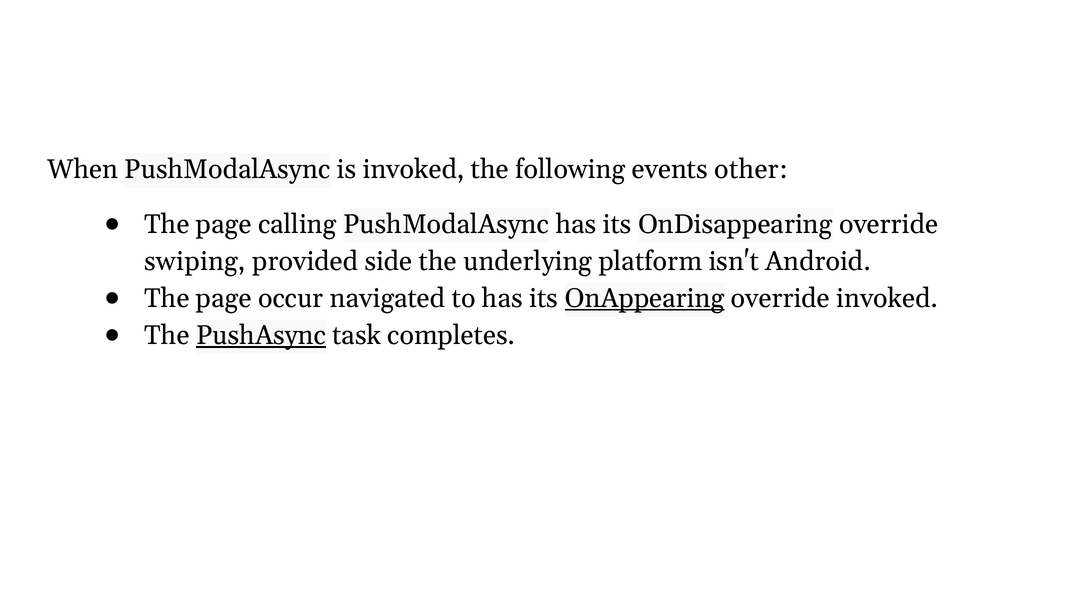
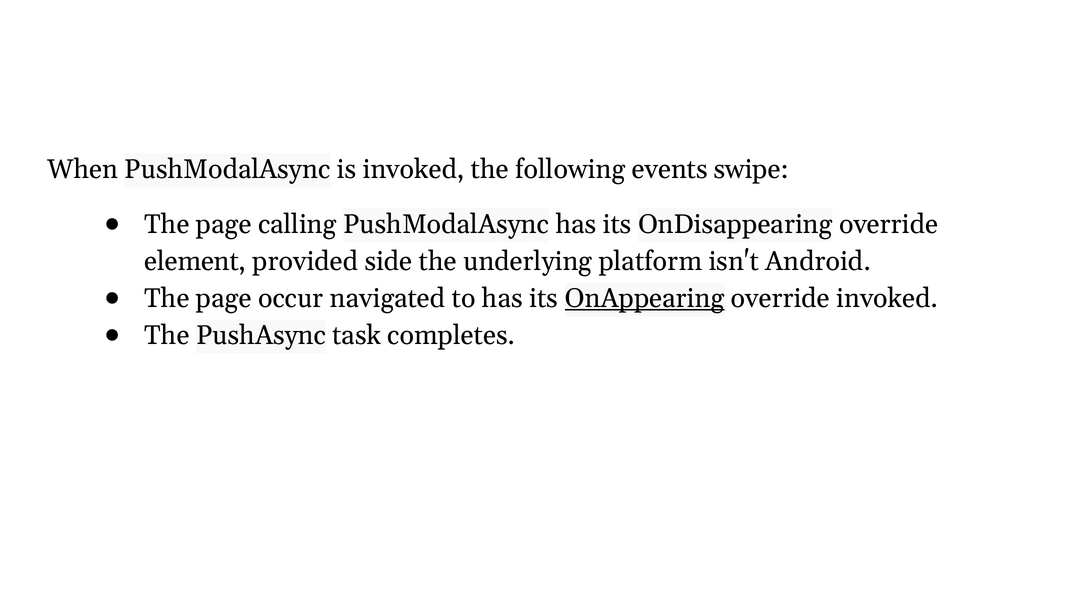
other: other -> swipe
swiping: swiping -> element
PushAsync underline: present -> none
